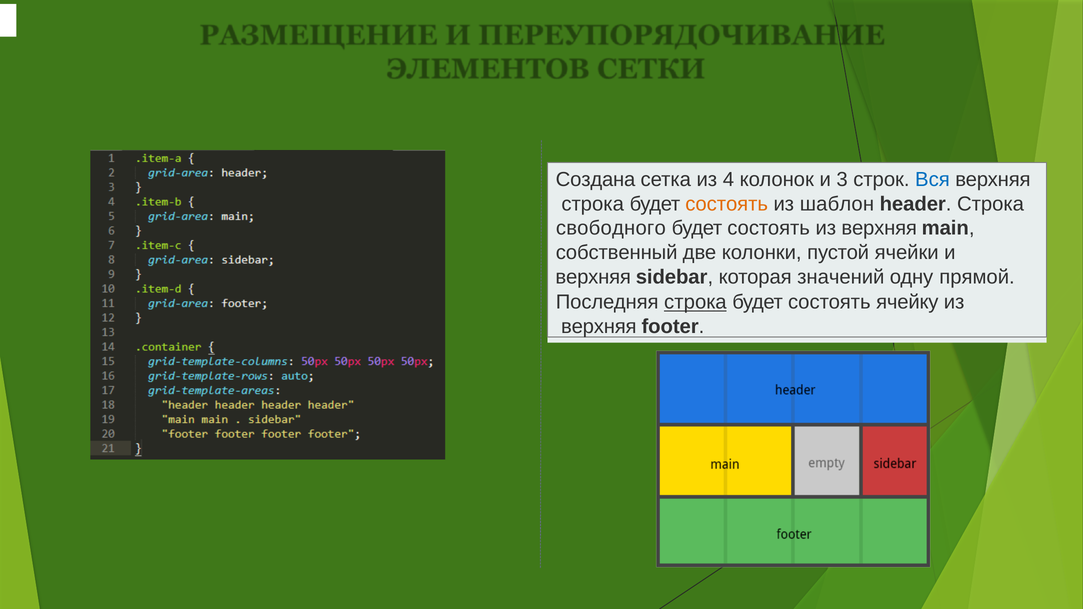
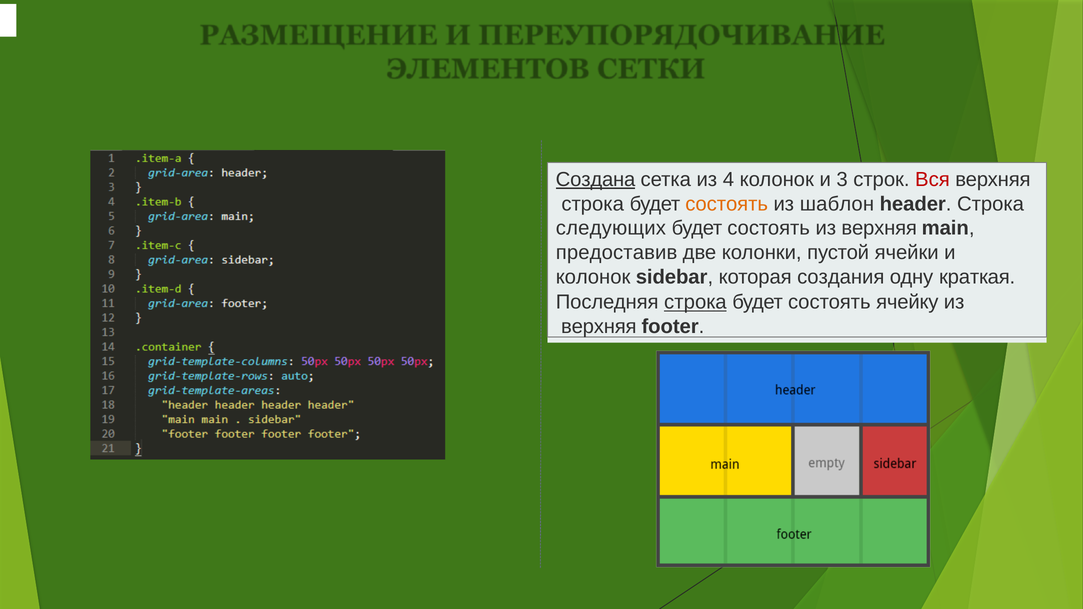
Создана underline: none -> present
Вся colour: blue -> red
свободного: свободного -> следующих
собственный: собственный -> предоставив
верхняя at (593, 277): верхняя -> колонок
значений: значений -> создания
прямой: прямой -> краткая
